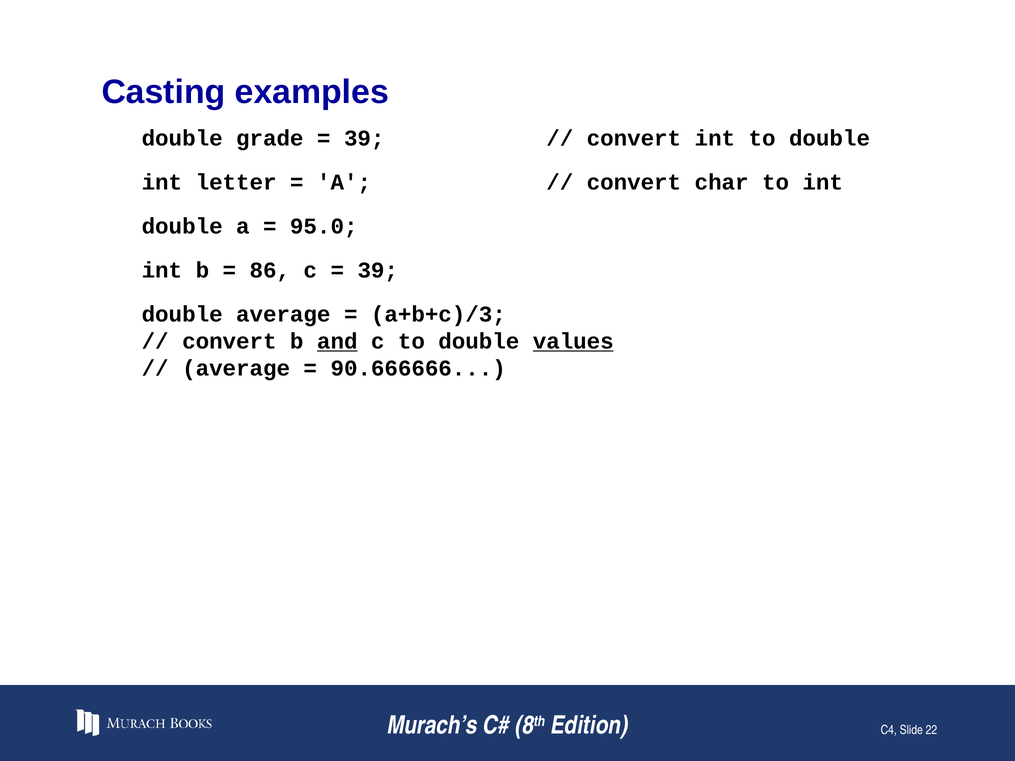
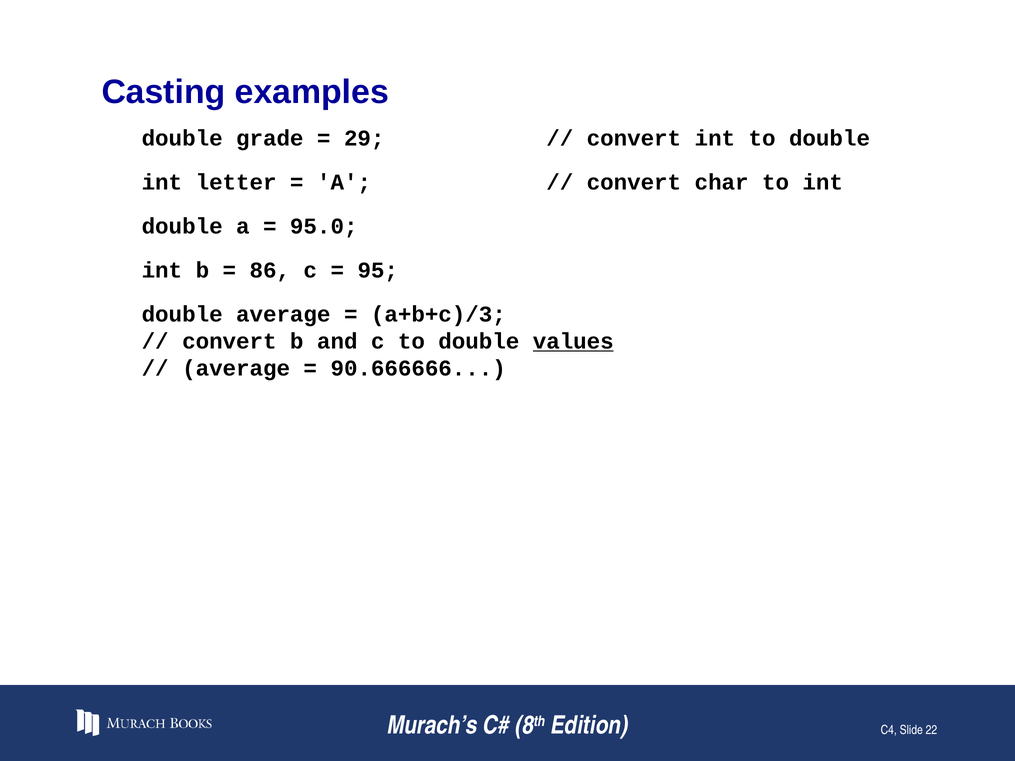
39 at (364, 139): 39 -> 29
39 at (378, 270): 39 -> 95
and underline: present -> none
